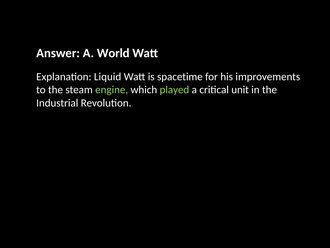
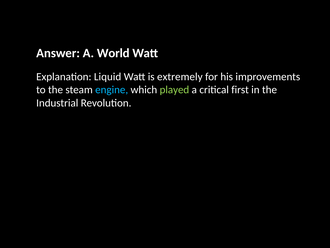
spacetime: spacetime -> extremely
engine colour: light green -> light blue
unit: unit -> first
